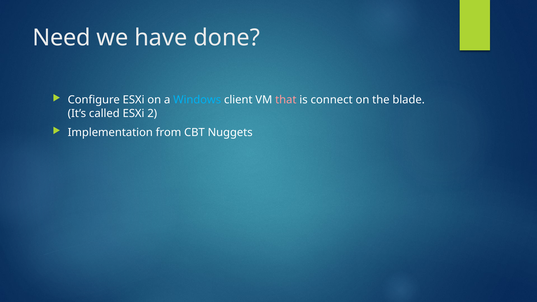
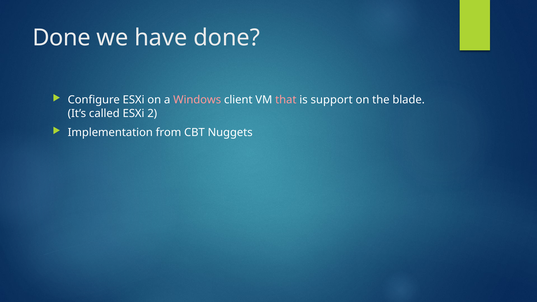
Need at (62, 38): Need -> Done
Windows colour: light blue -> pink
connect: connect -> support
